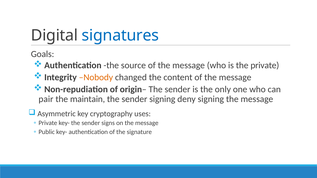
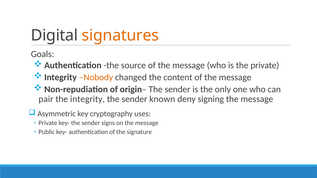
signatures colour: blue -> orange
the maintain: maintain -> integrity
sender signing: signing -> known
